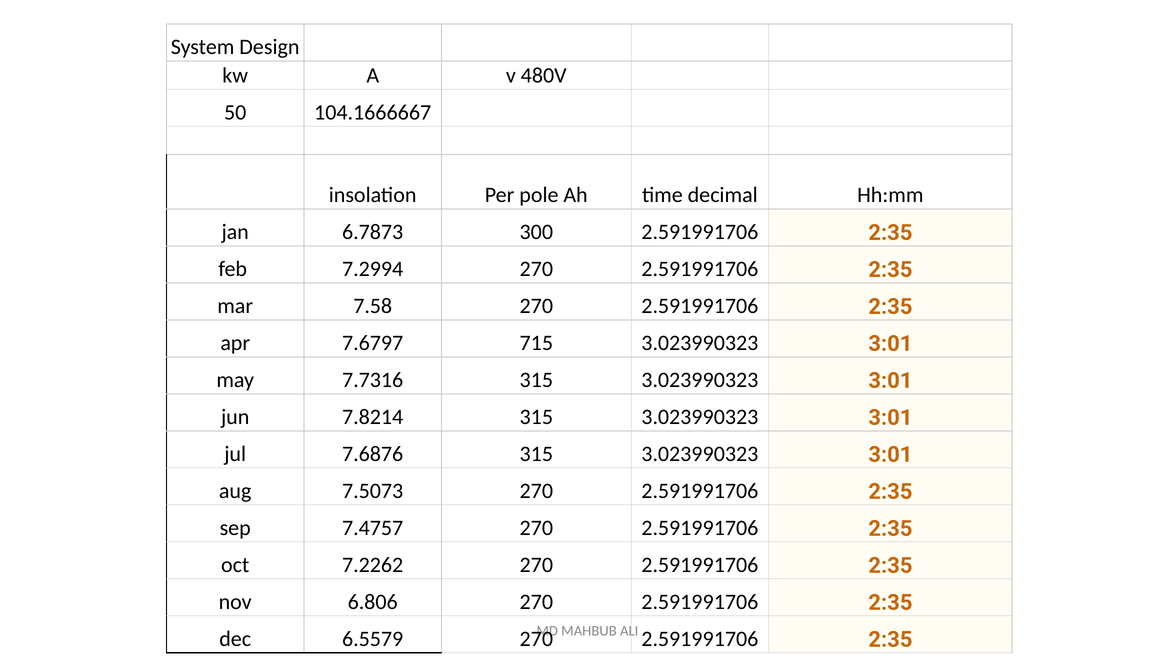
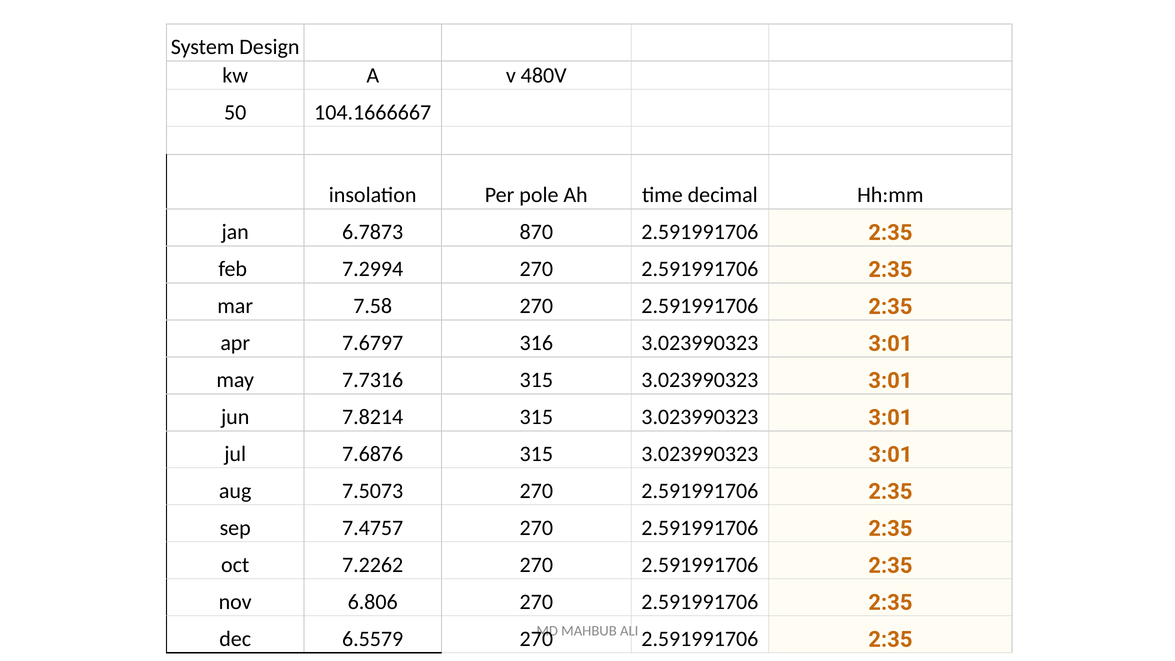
300: 300 -> 870
715: 715 -> 316
